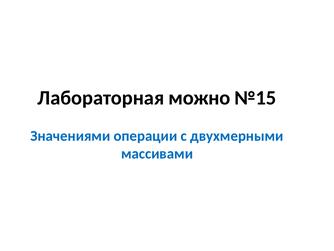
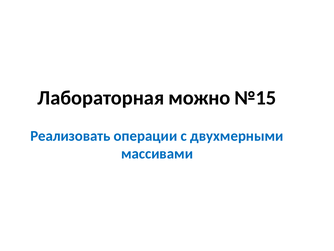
Значениями: Значениями -> Реализовать
